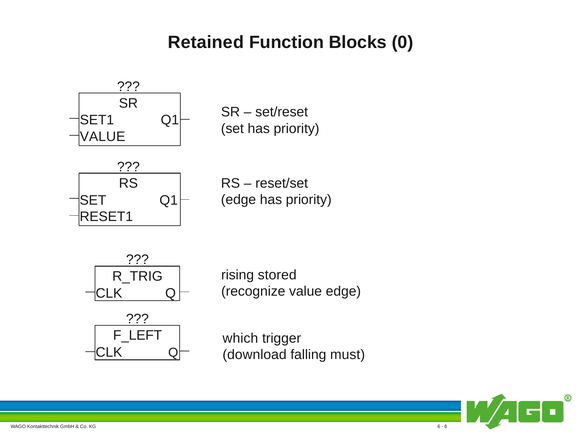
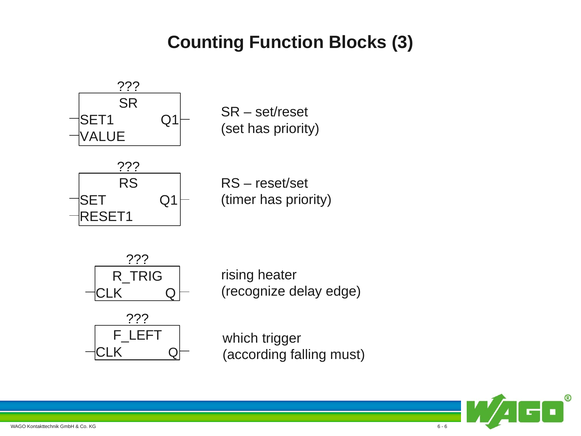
Retained: Retained -> Counting
0: 0 -> 3
edge at (239, 200): edge -> timer
stored: stored -> heater
recognize value: value -> delay
download: download -> according
